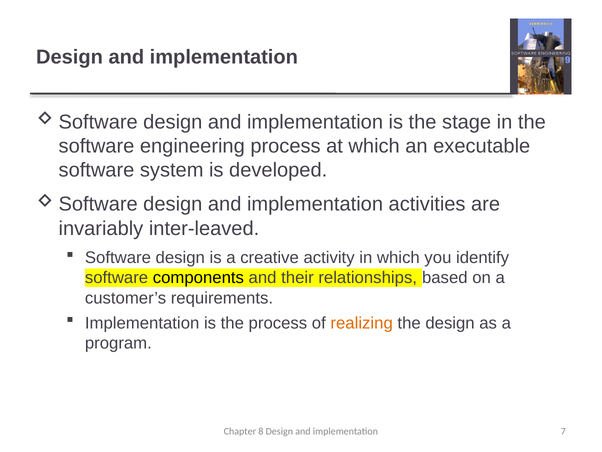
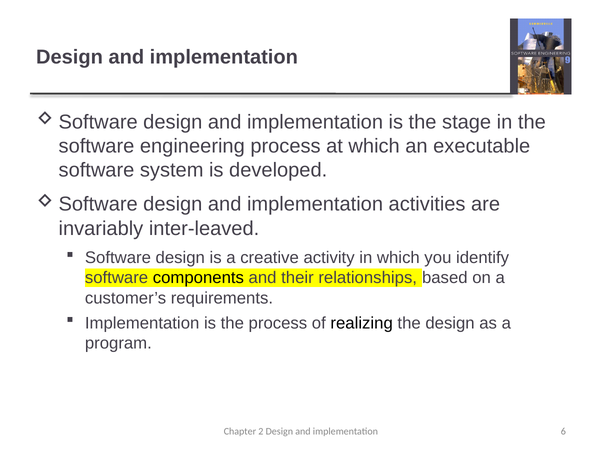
realizing colour: orange -> black
8: 8 -> 2
7: 7 -> 6
